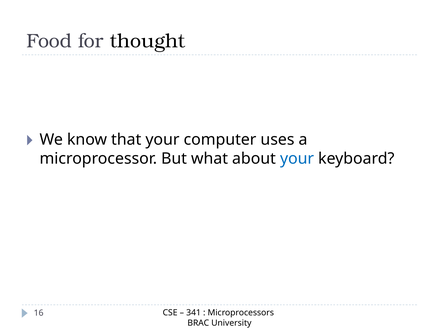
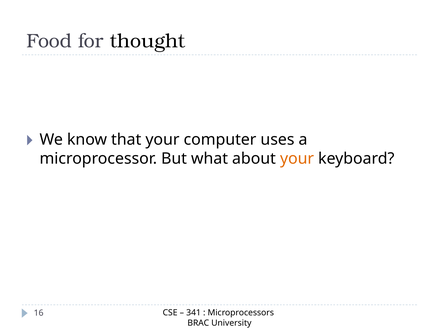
your at (297, 159) colour: blue -> orange
